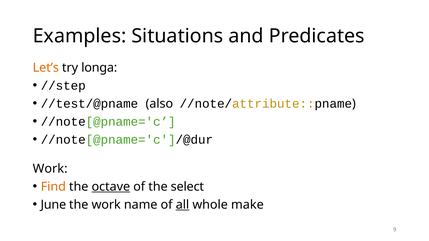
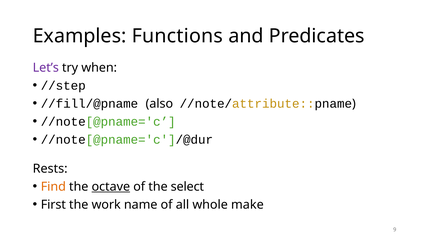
Situations: Situations -> Functions
Let’s colour: orange -> purple
longa: longa -> when
//test/@pname: //test/@pname -> //fill/@pname
Work at (50, 169): Work -> Rests
June: June -> First
all underline: present -> none
